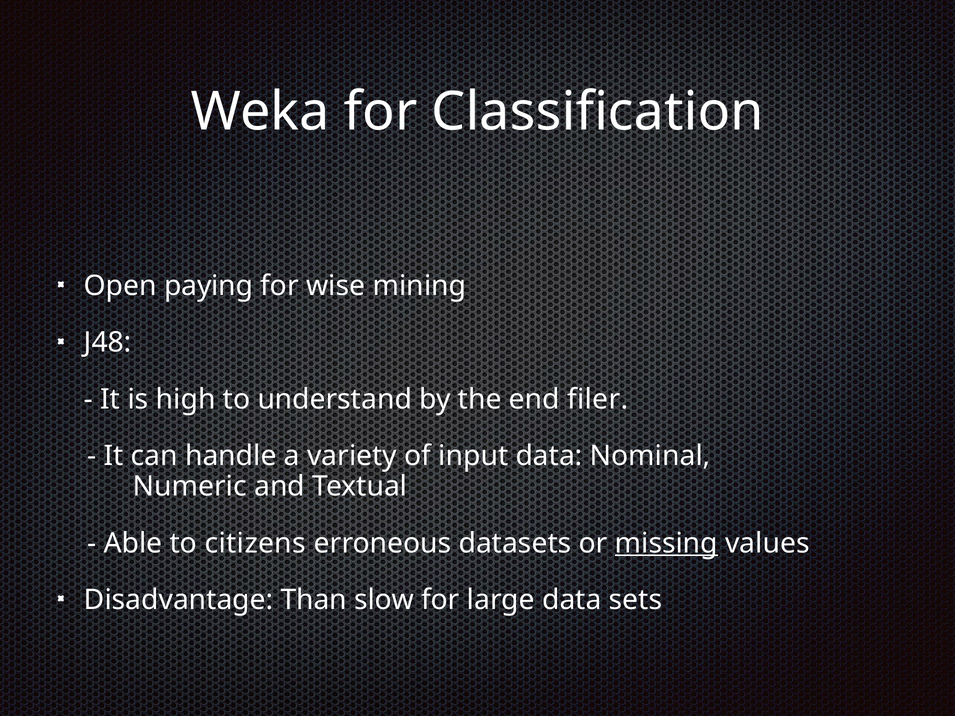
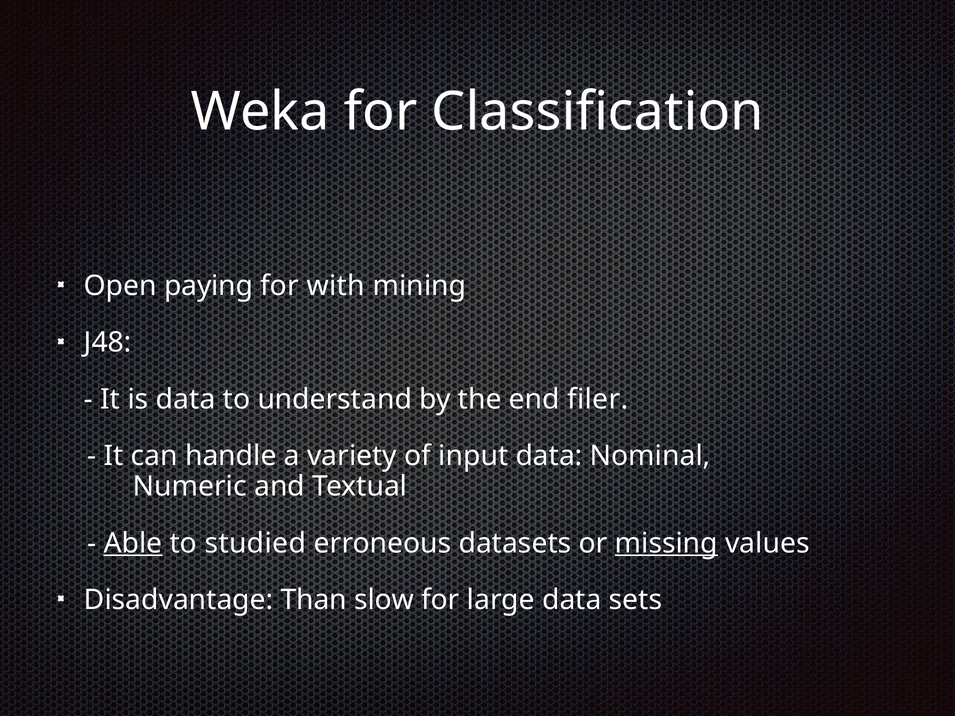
wise: wise -> with
is high: high -> data
Able underline: none -> present
citizens: citizens -> studied
